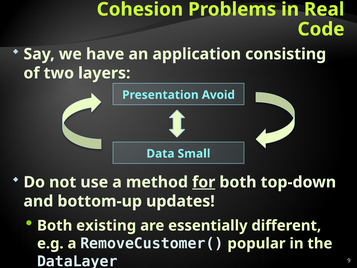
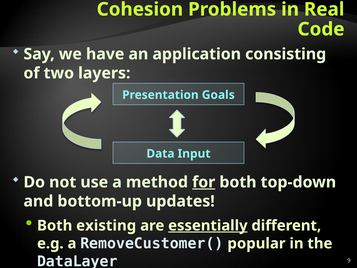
Avoid: Avoid -> Goals
Small: Small -> Input
essentially underline: none -> present
